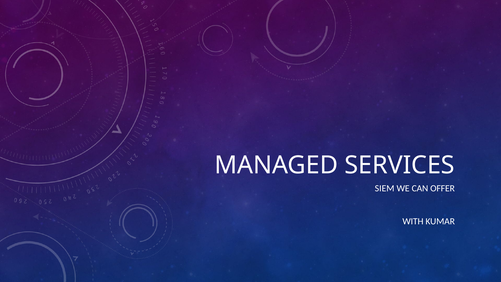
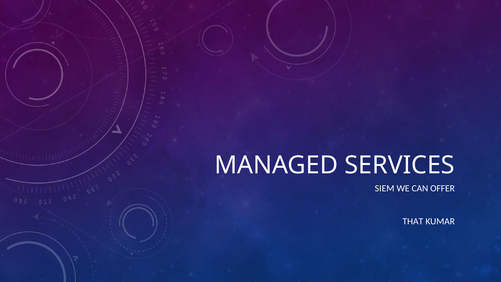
WITH: WITH -> THAT
